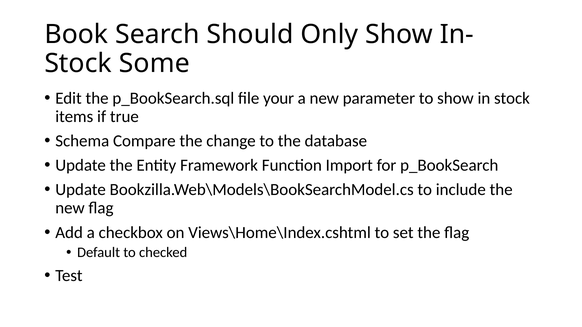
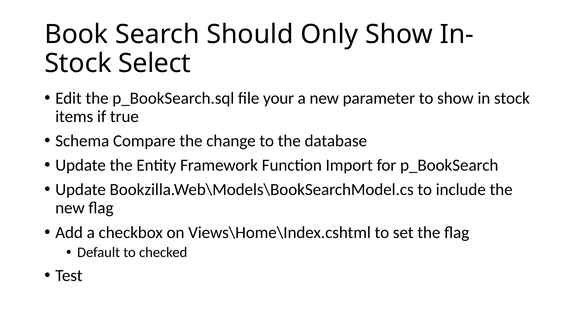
Some: Some -> Select
